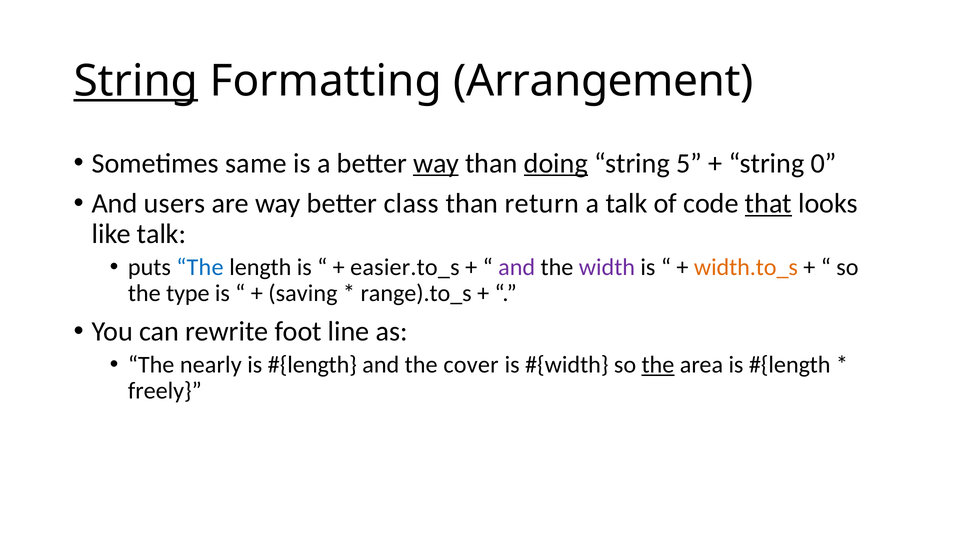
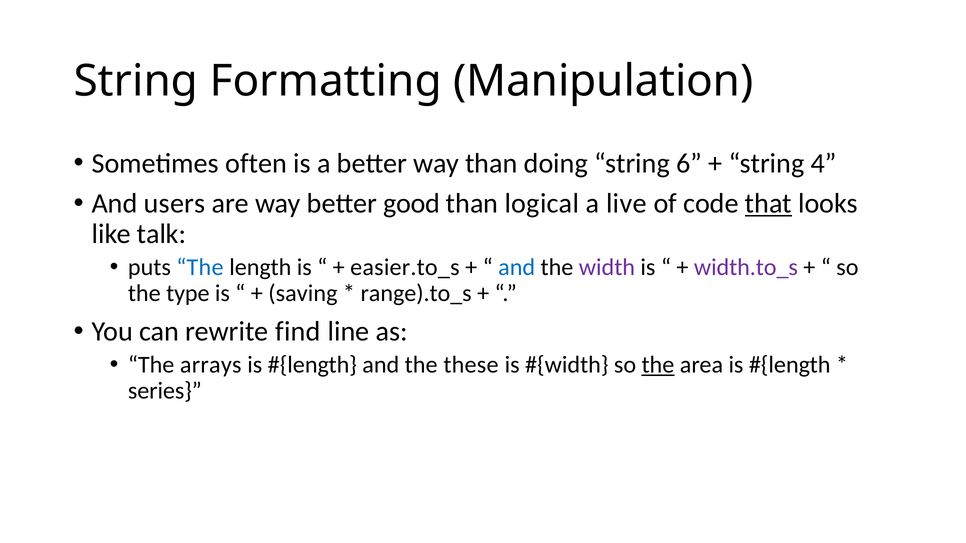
String at (136, 81) underline: present -> none
Arrangement: Arrangement -> Manipulation
same: same -> often
way at (436, 163) underline: present -> none
doing underline: present -> none
5: 5 -> 6
0: 0 -> 4
class: class -> good
return: return -> logical
a talk: talk -> live
and at (517, 268) colour: purple -> blue
width.to_s colour: orange -> purple
foot: foot -> find
nearly: nearly -> arrays
cover: cover -> these
freely: freely -> series
